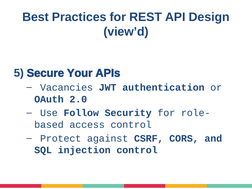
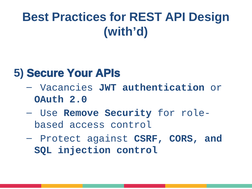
view’d: view’d -> with’d
Follow: Follow -> Remove
